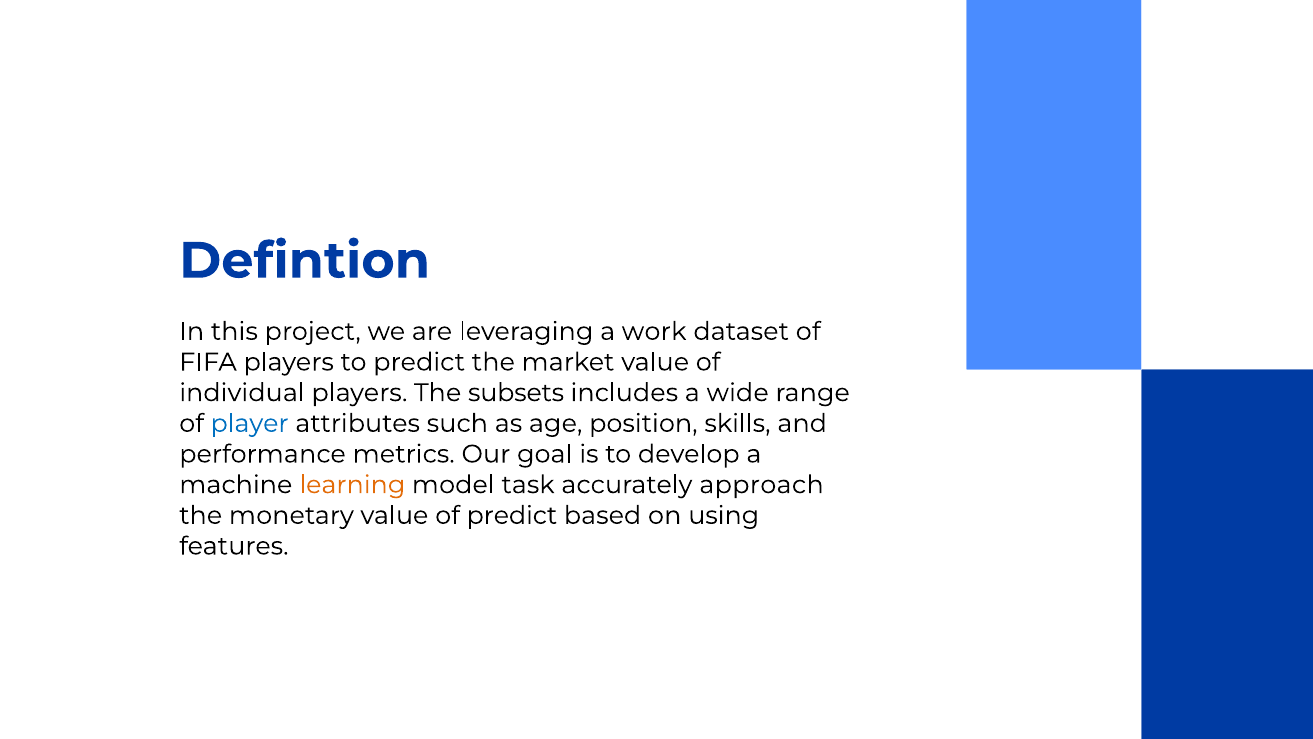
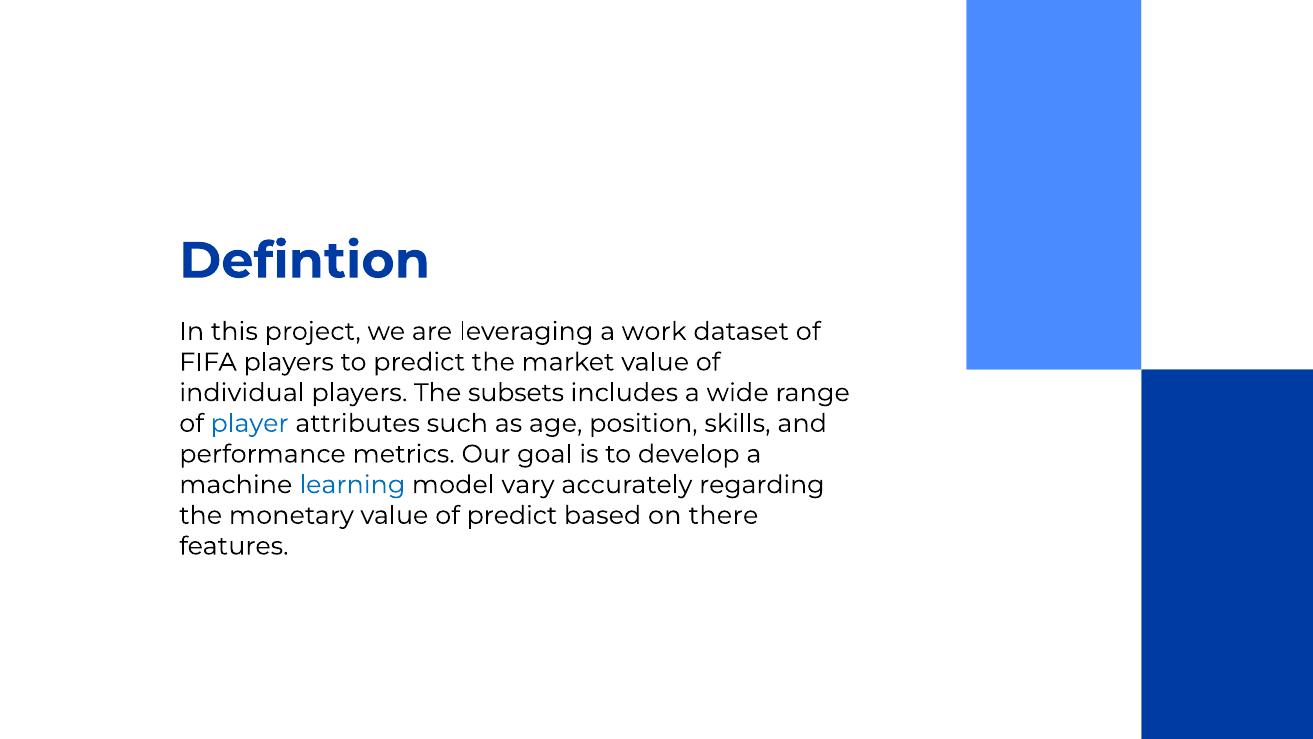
learning colour: orange -> blue
task: task -> vary
approach: approach -> regarding
using: using -> there
